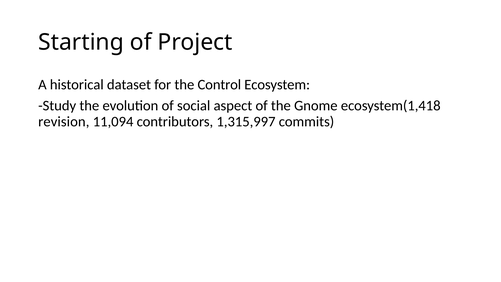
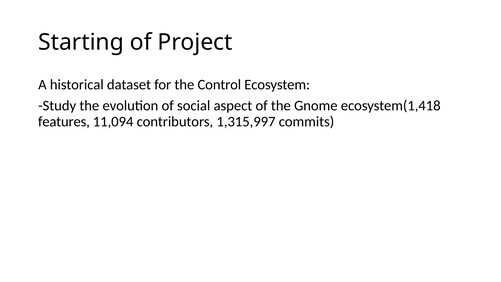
revision: revision -> features
